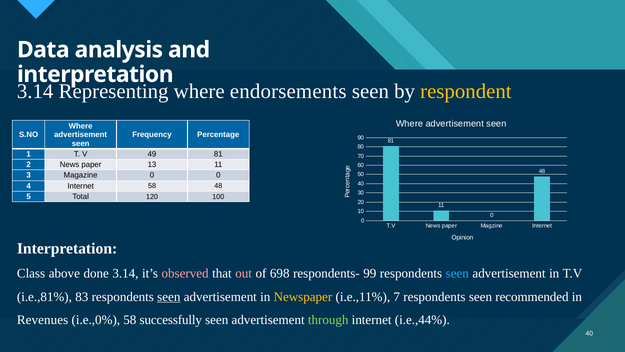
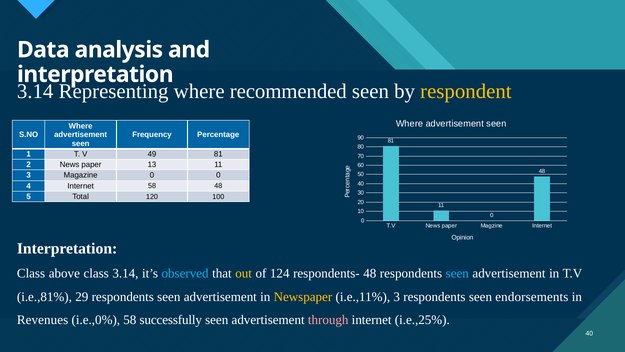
endorsements: endorsements -> recommended
above done: done -> class
observed colour: pink -> light blue
out colour: pink -> yellow
698: 698 -> 124
respondents- 99: 99 -> 48
83: 83 -> 29
seen at (169, 296) underline: present -> none
i.e.,11% 7: 7 -> 3
recommended: recommended -> endorsements
through colour: light green -> pink
i.e.,44%: i.e.,44% -> i.e.,25%
